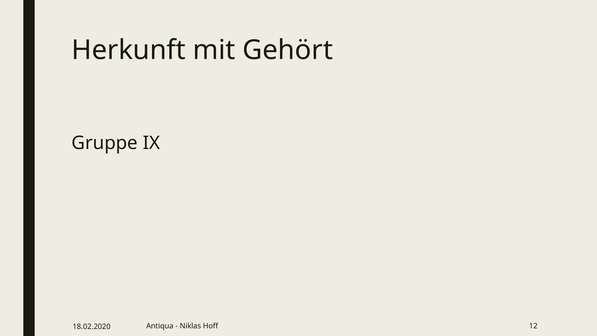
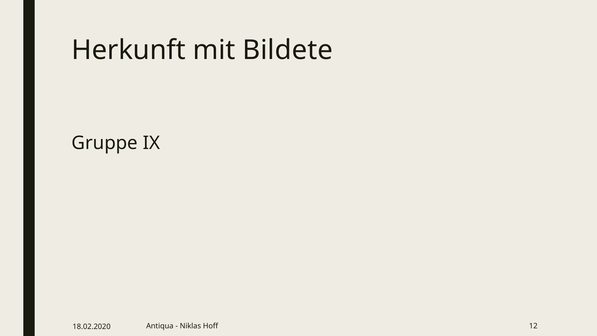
Gehört: Gehört -> Bildete
